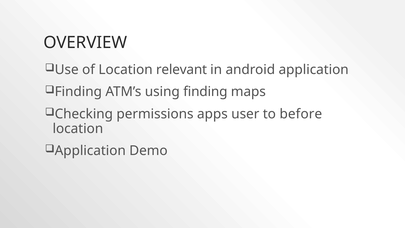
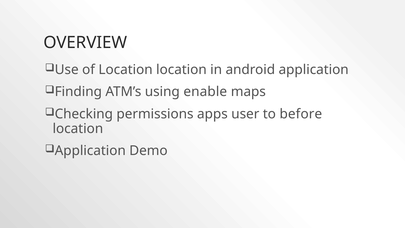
Location relevant: relevant -> location
using finding: finding -> enable
